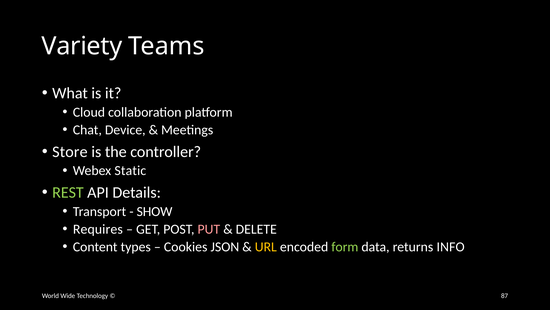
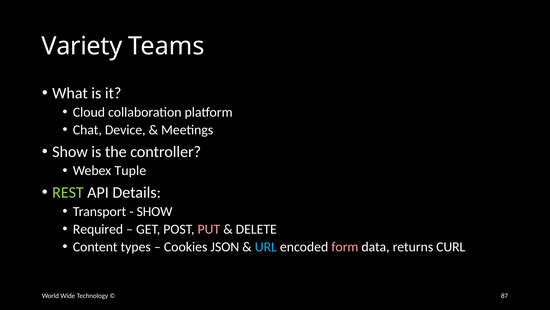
Store at (70, 151): Store -> Show
Static: Static -> Tuple
Requires: Requires -> Required
URL colour: yellow -> light blue
form colour: light green -> pink
INFO: INFO -> CURL
